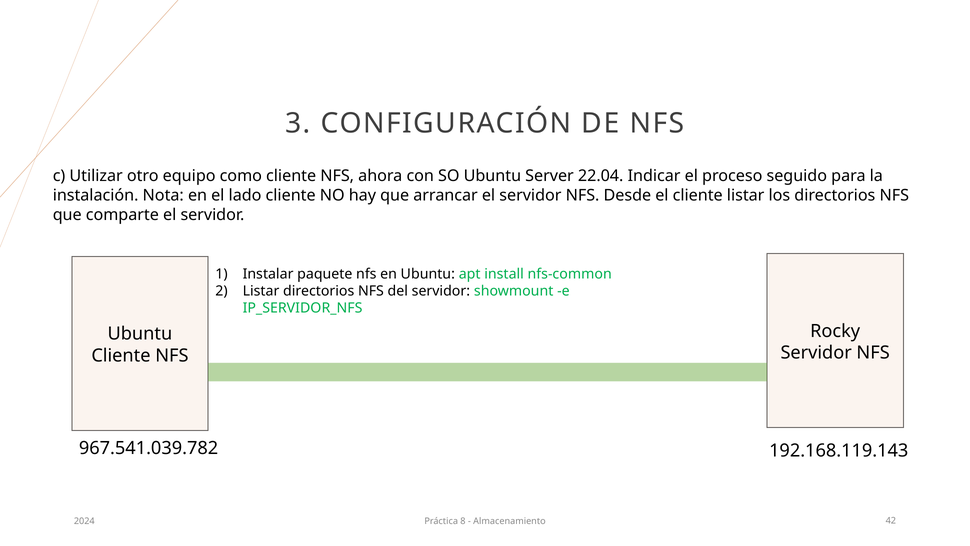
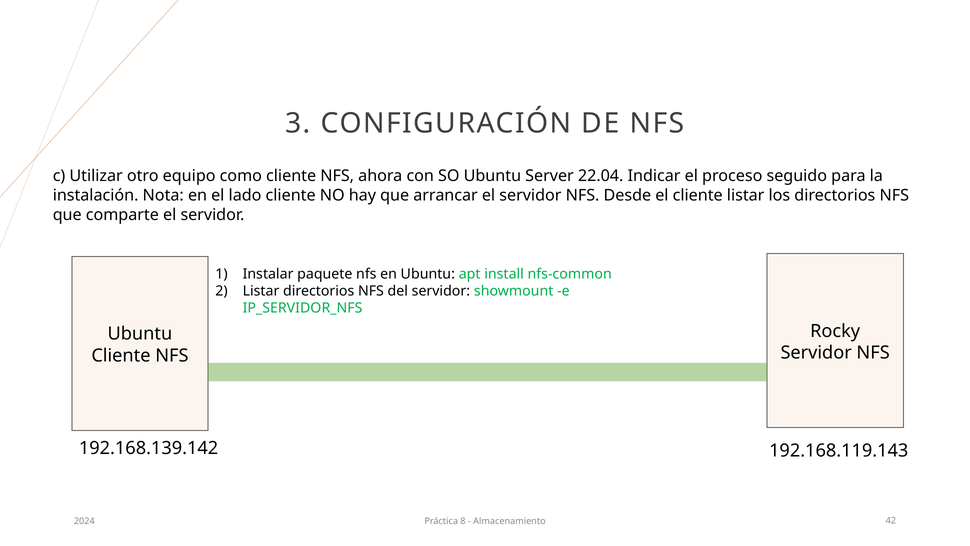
967.541.039.782: 967.541.039.782 -> 192.168.139.142
